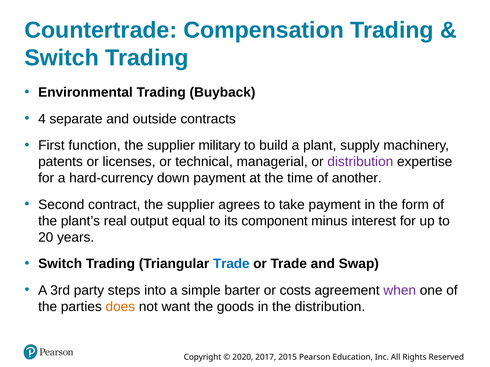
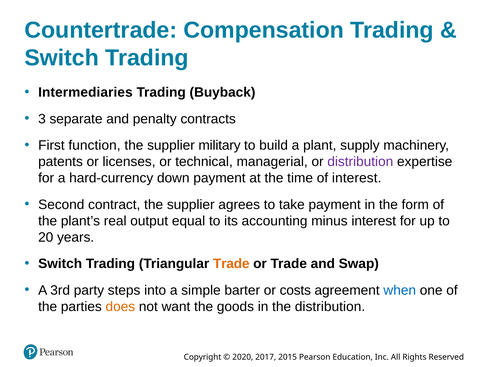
Environmental: Environmental -> Intermediaries
4: 4 -> 3
outside: outside -> penalty
of another: another -> interest
component: component -> accounting
Trade at (231, 264) colour: blue -> orange
when colour: purple -> blue
